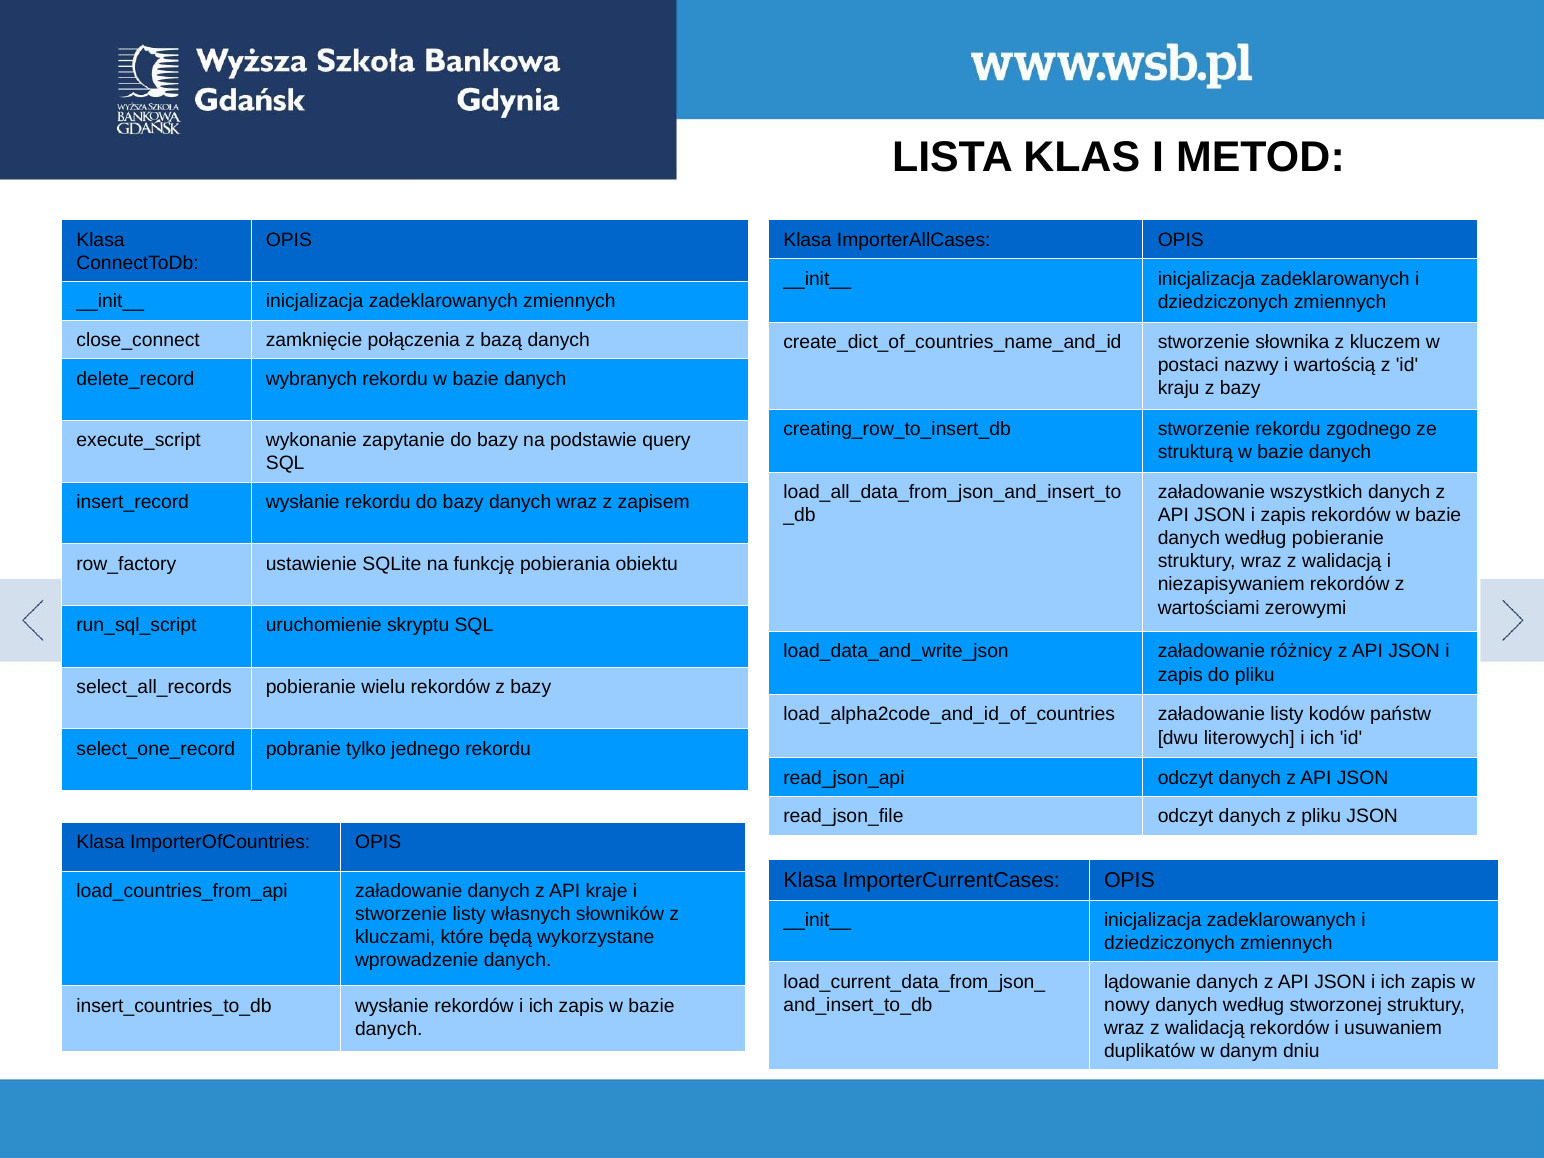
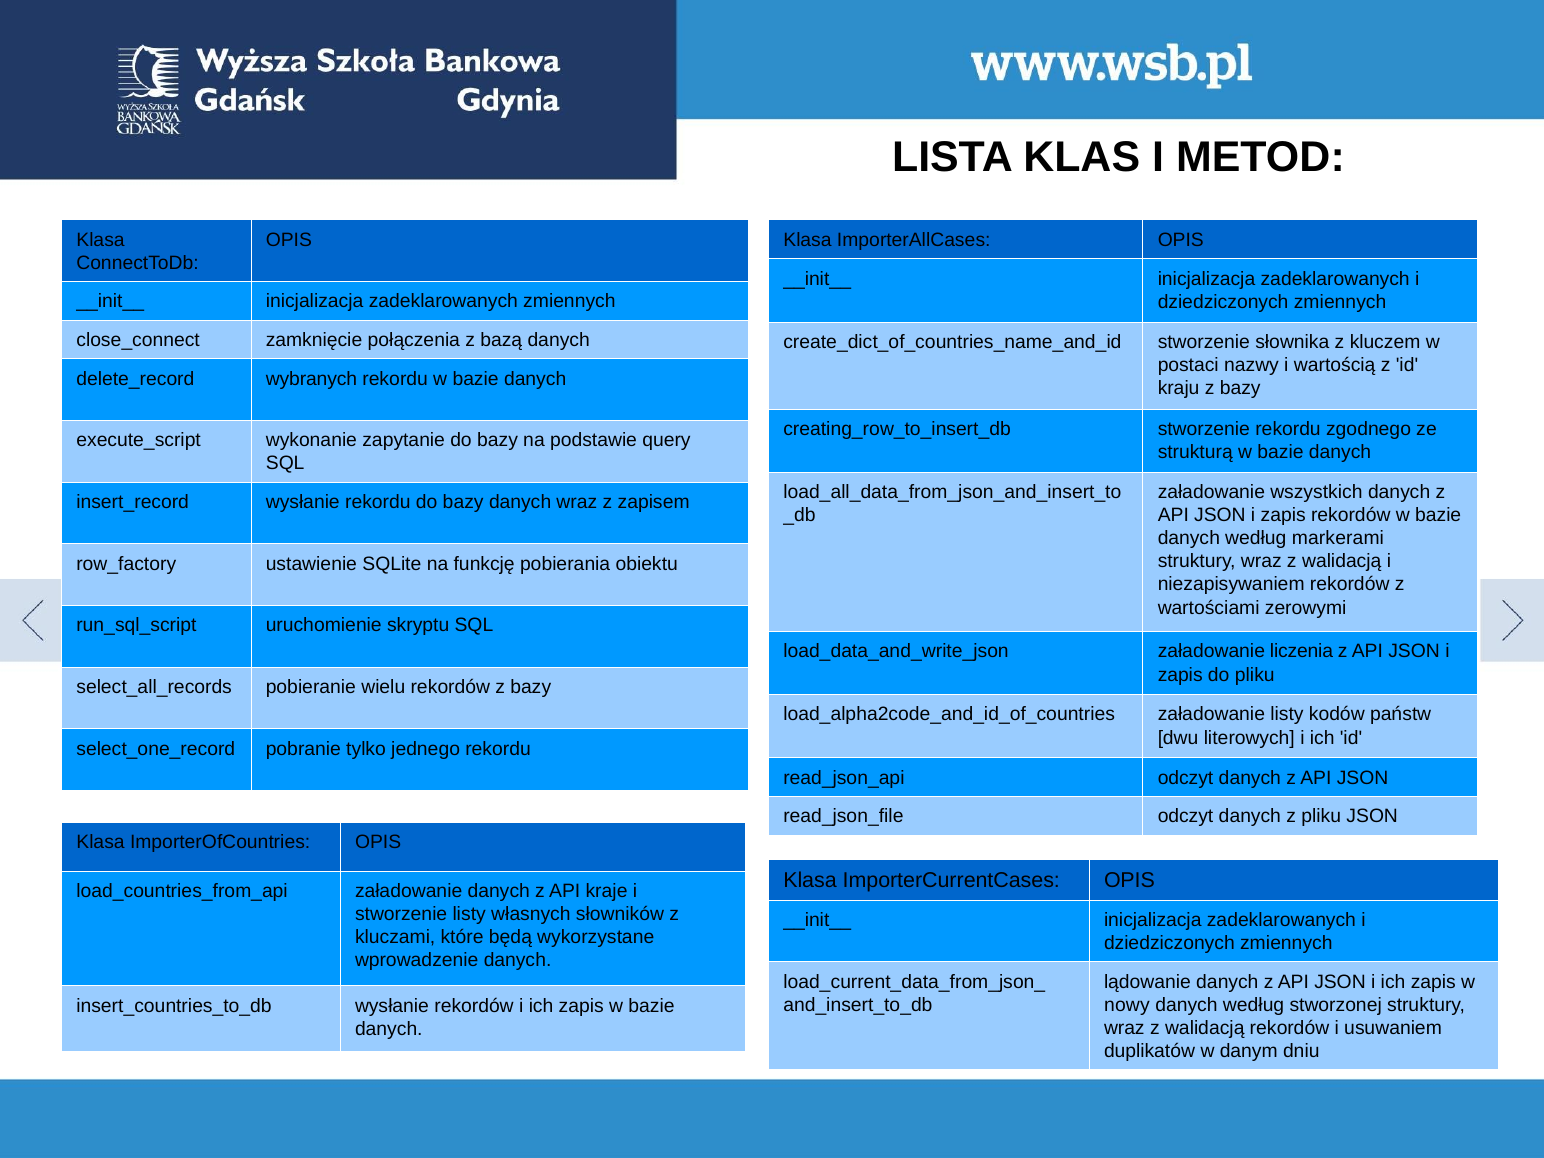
według pobieranie: pobieranie -> markerami
różnicy: różnicy -> liczenia
